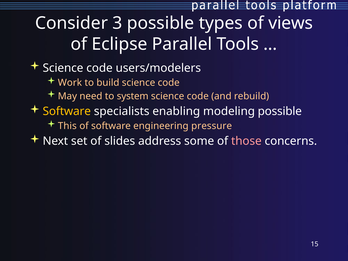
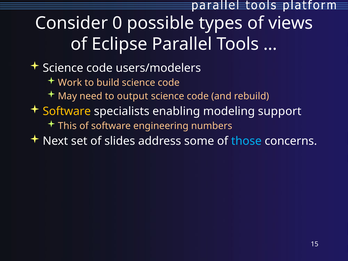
3: 3 -> 0
system: system -> output
modeling possible: possible -> support
pressure: pressure -> numbers
those colour: pink -> light blue
